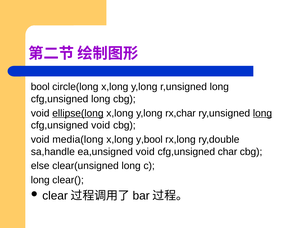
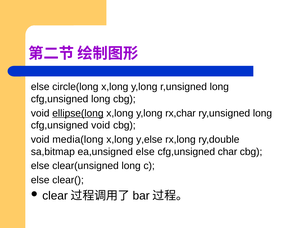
bool at (40, 87): bool -> else
long at (262, 113) underline: present -> none
y,bool: y,bool -> y,else
sa,handle: sa,handle -> sa,bitmap
ea,unsigned void: void -> else
long at (40, 180): long -> else
